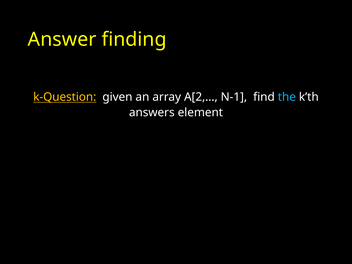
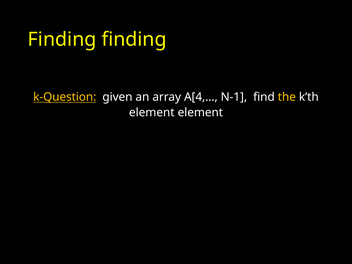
Answer at (62, 39): Answer -> Finding
A[2,…: A[2,… -> A[4,…
the colour: light blue -> yellow
answers at (152, 112): answers -> element
